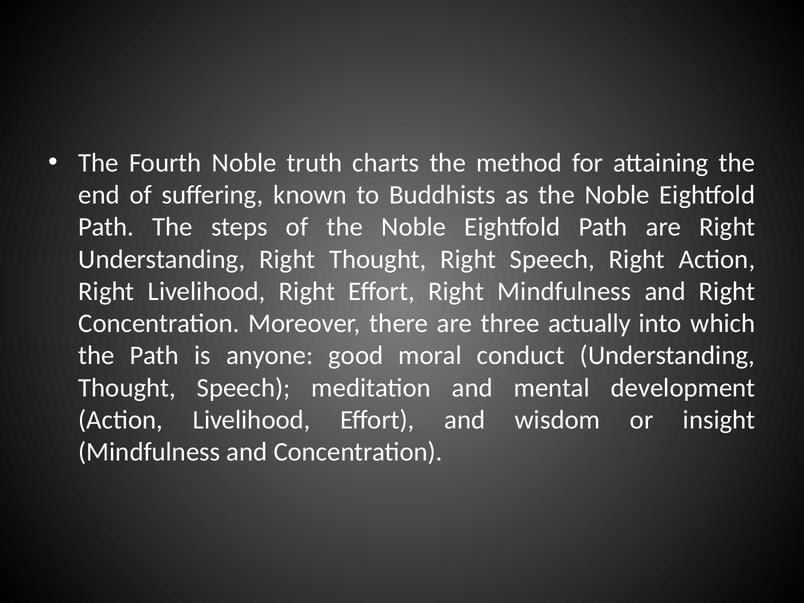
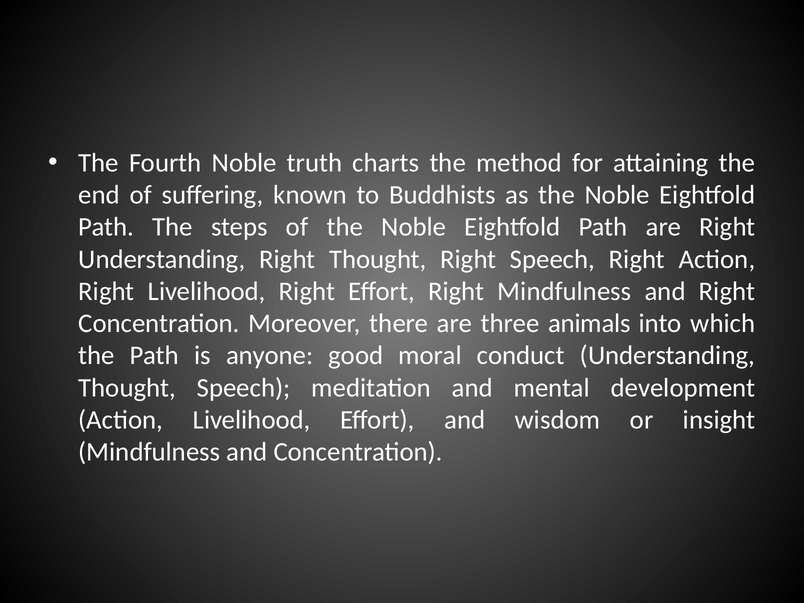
actually: actually -> animals
